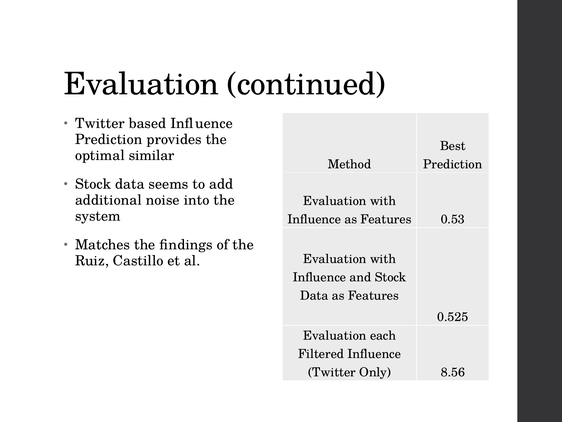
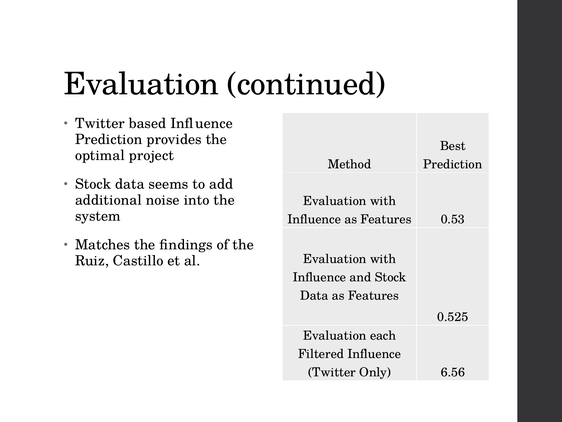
similar: similar -> project
8.56: 8.56 -> 6.56
